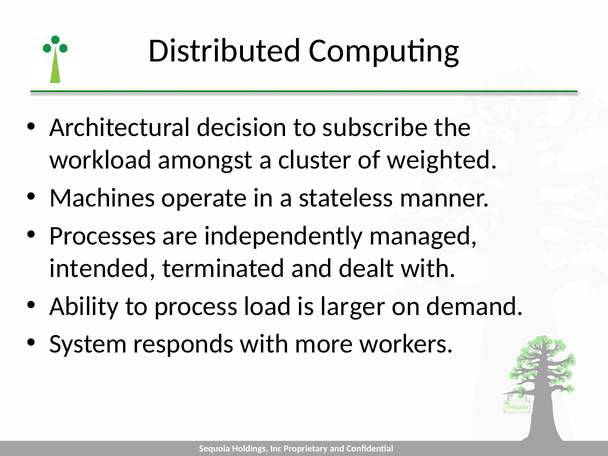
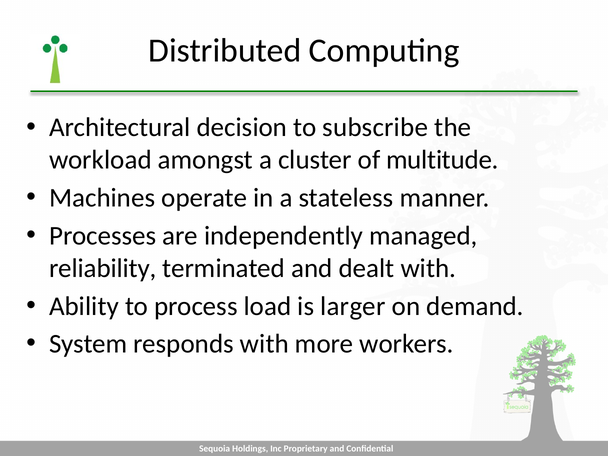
weighted: weighted -> multitude
intended: intended -> reliability
